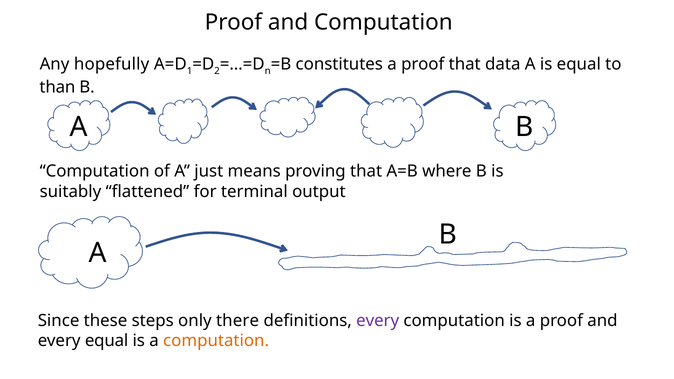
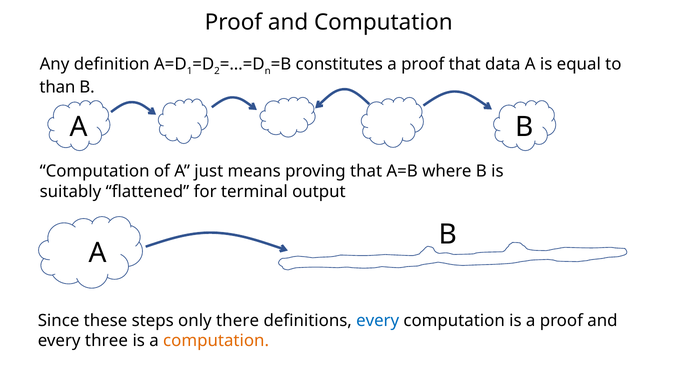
hopefully: hopefully -> definition
every at (378, 321) colour: purple -> blue
every equal: equal -> three
